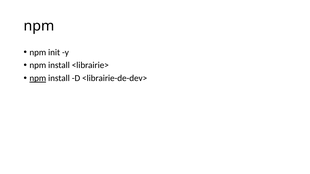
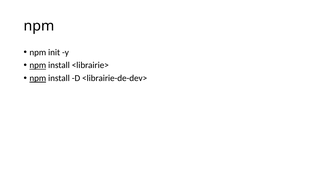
npm at (38, 65) underline: none -> present
